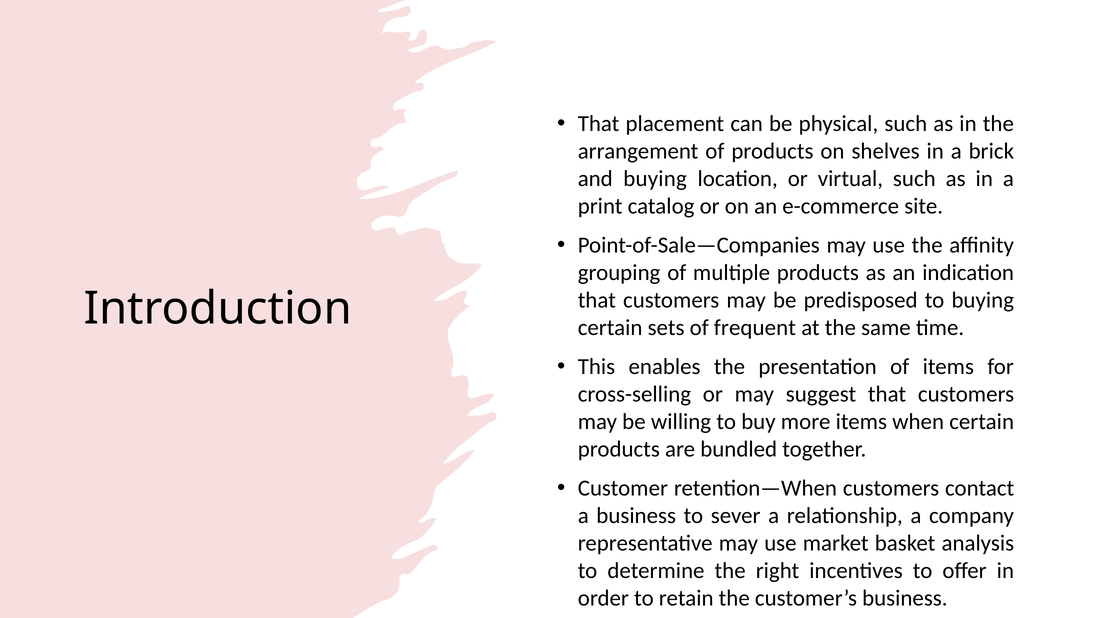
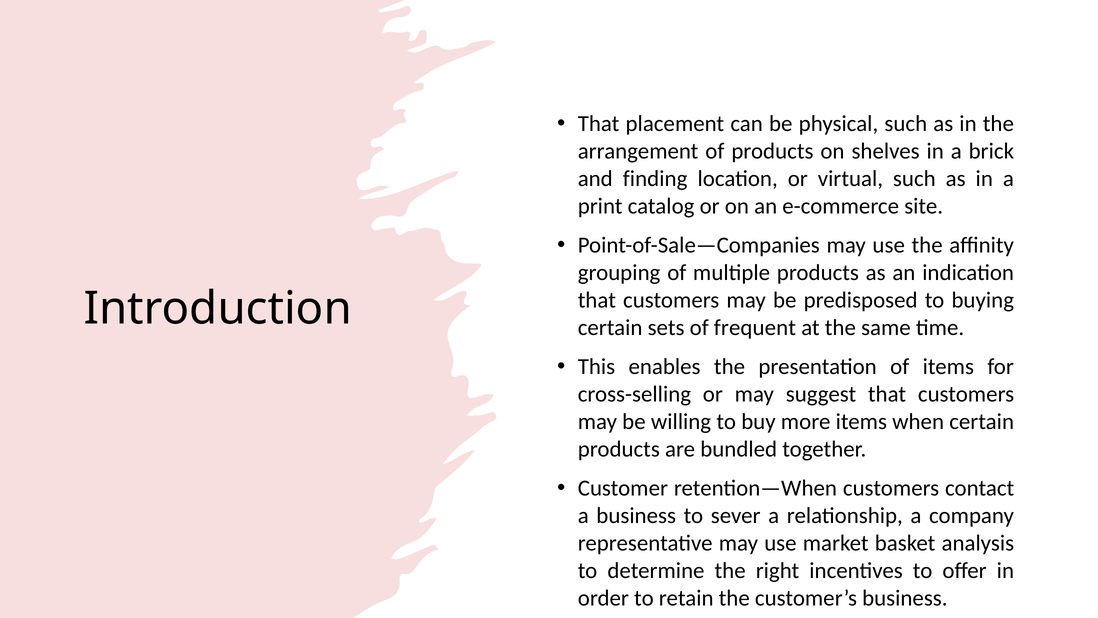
and buying: buying -> finding
